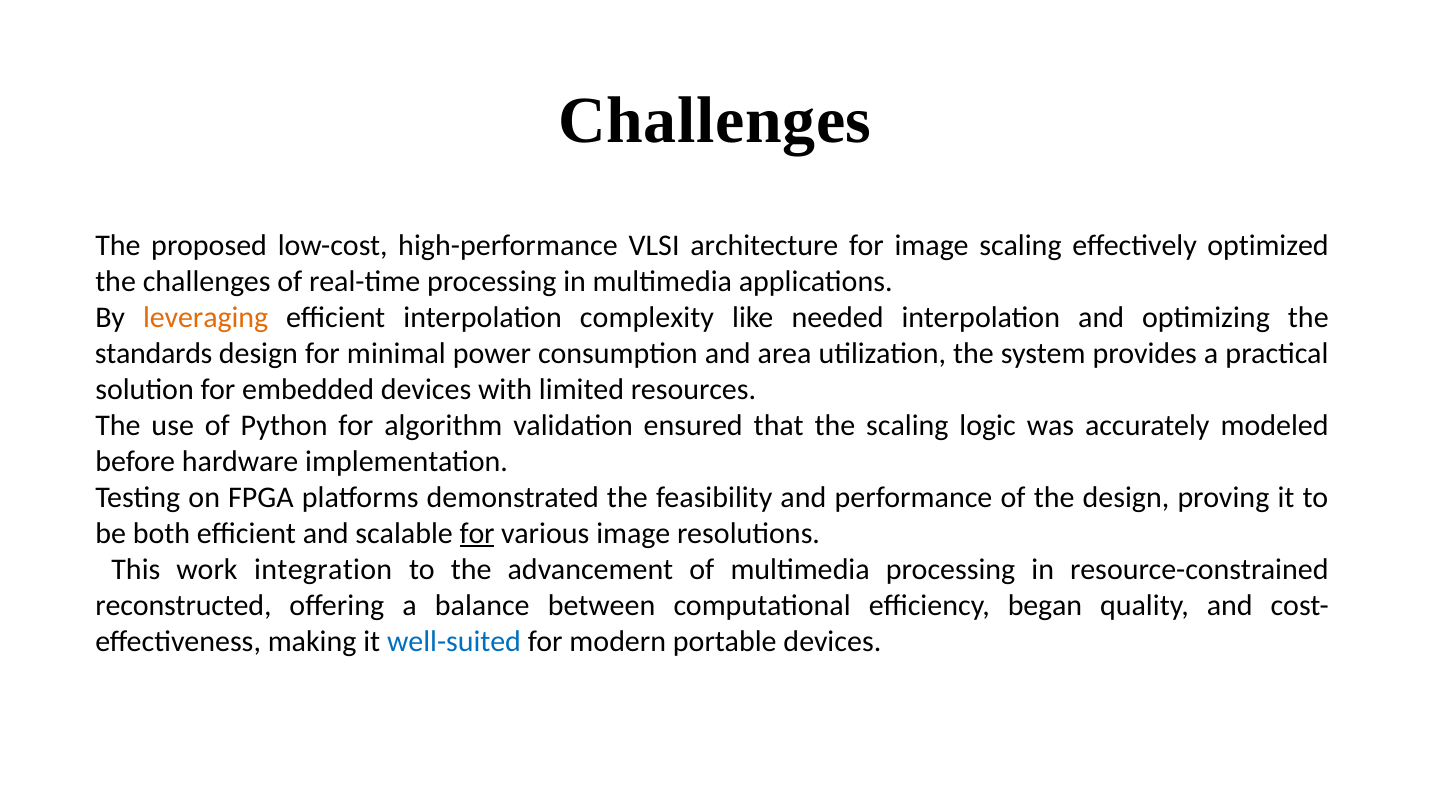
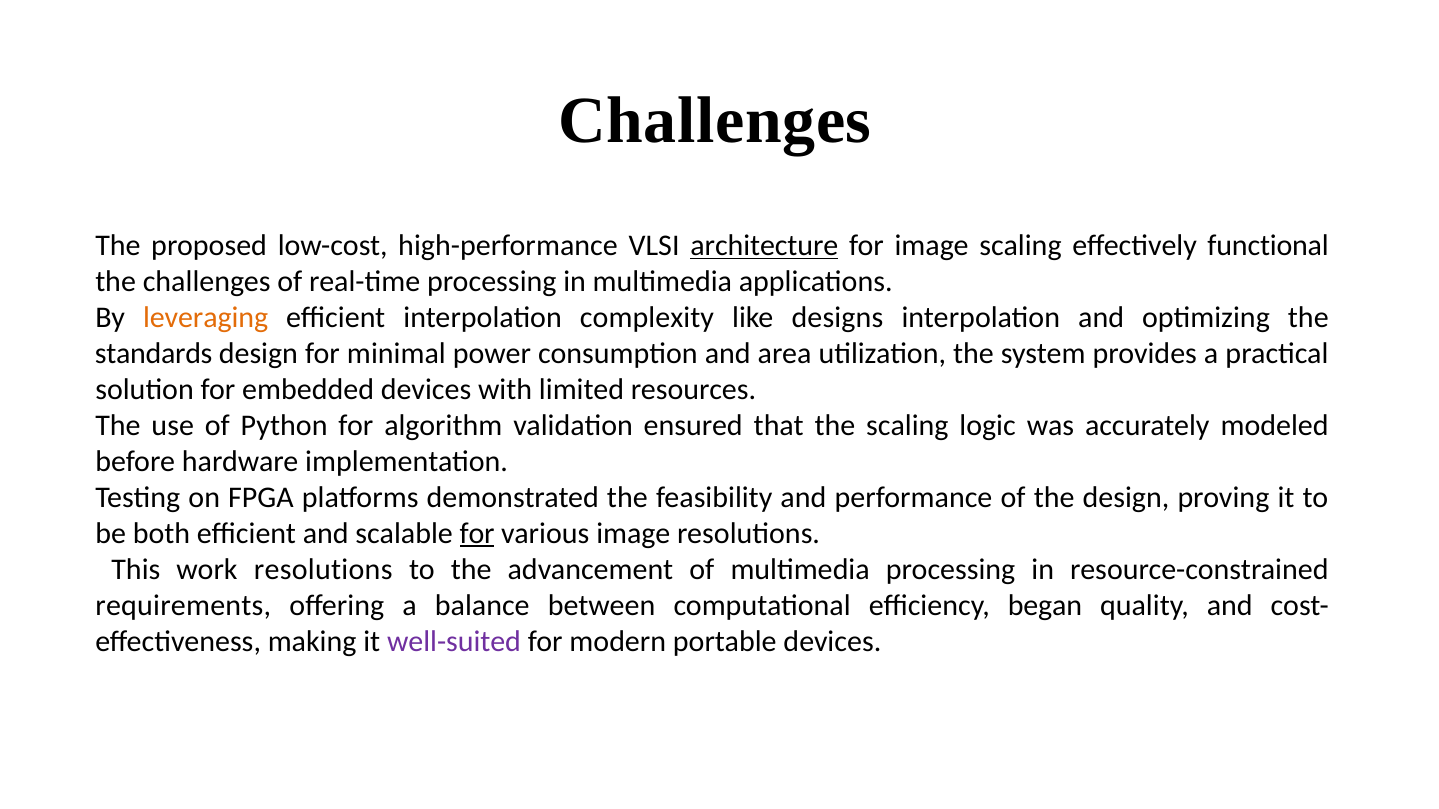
architecture underline: none -> present
optimized: optimized -> functional
needed: needed -> designs
work integration: integration -> resolutions
reconstructed: reconstructed -> requirements
well-suited colour: blue -> purple
